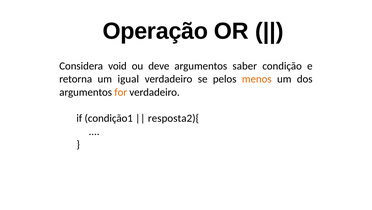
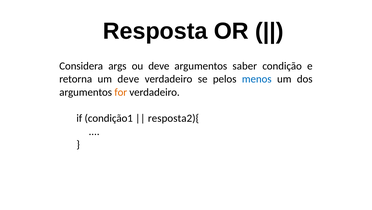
Operação: Operação -> Resposta
void: void -> args
um igual: igual -> deve
menos colour: orange -> blue
